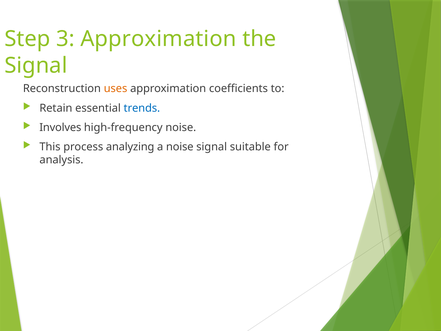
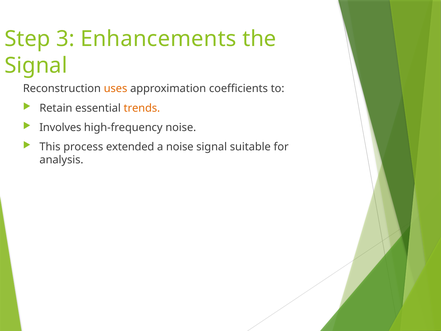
3 Approximation: Approximation -> Enhancements
trends colour: blue -> orange
analyzing: analyzing -> extended
